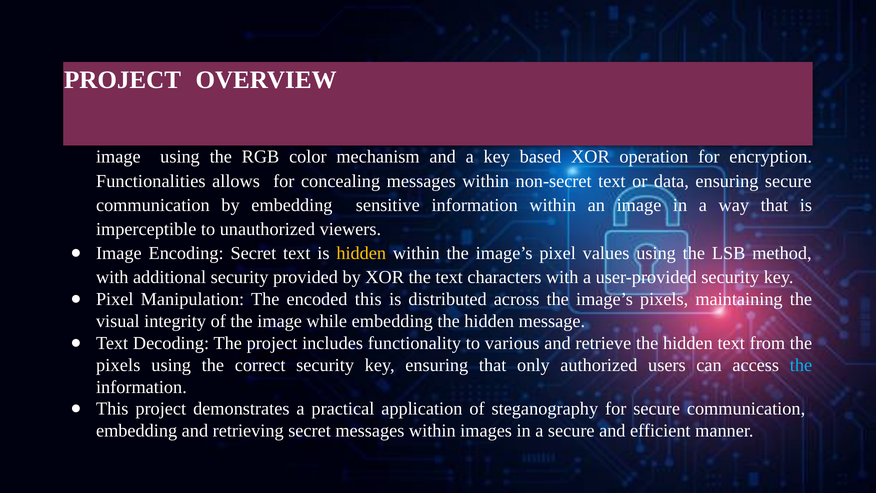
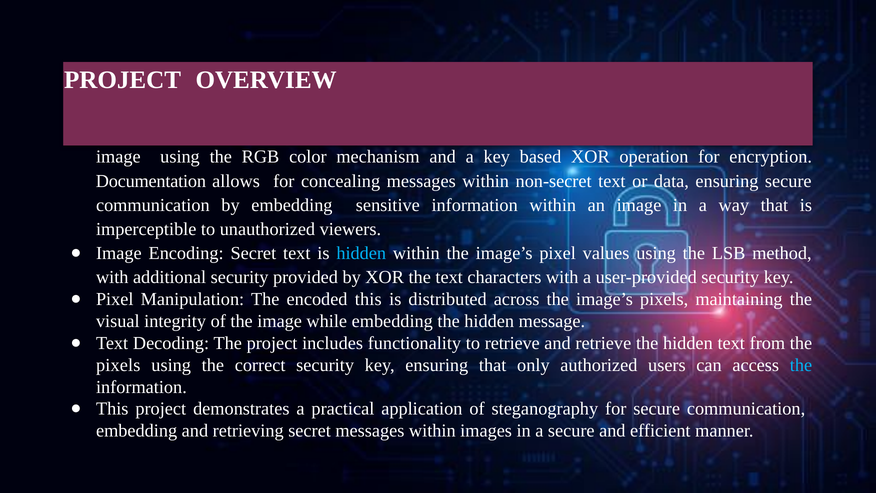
Functionalities: Functionalities -> Documentation
hidden at (361, 253) colour: yellow -> light blue
to various: various -> retrieve
